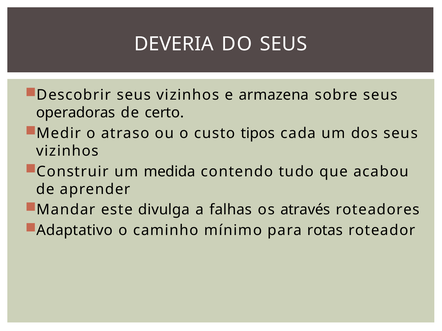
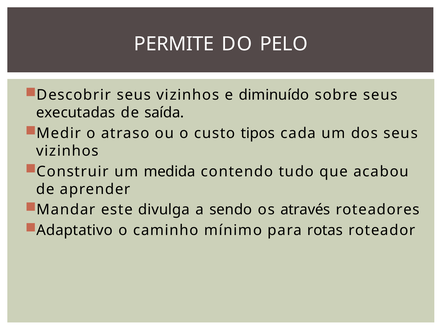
DEVERIA: DEVERIA -> PERMITE
DO SEUS: SEUS -> PELO
armazena: armazena -> diminuído
operadoras: operadoras -> executadas
certo: certo -> saída
falhas: falhas -> sendo
